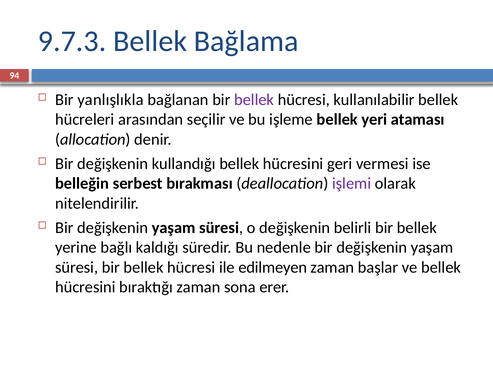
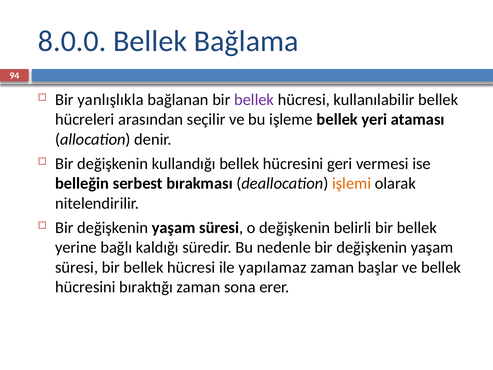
9.7.3: 9.7.3 -> 8.0.0
işlemi colour: purple -> orange
edilmeyen: edilmeyen -> yapılamaz
